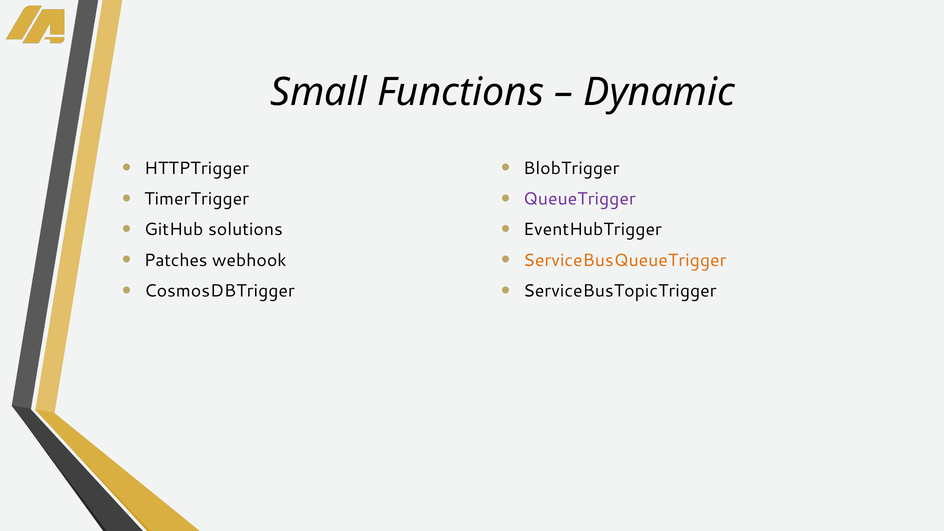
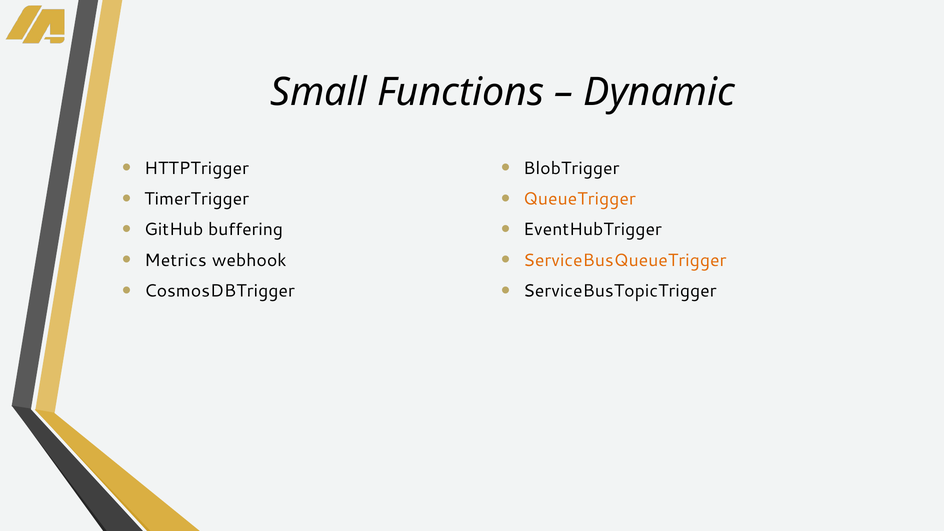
QueueTrigger colour: purple -> orange
solutions: solutions -> buffering
Patches: Patches -> Metrics
